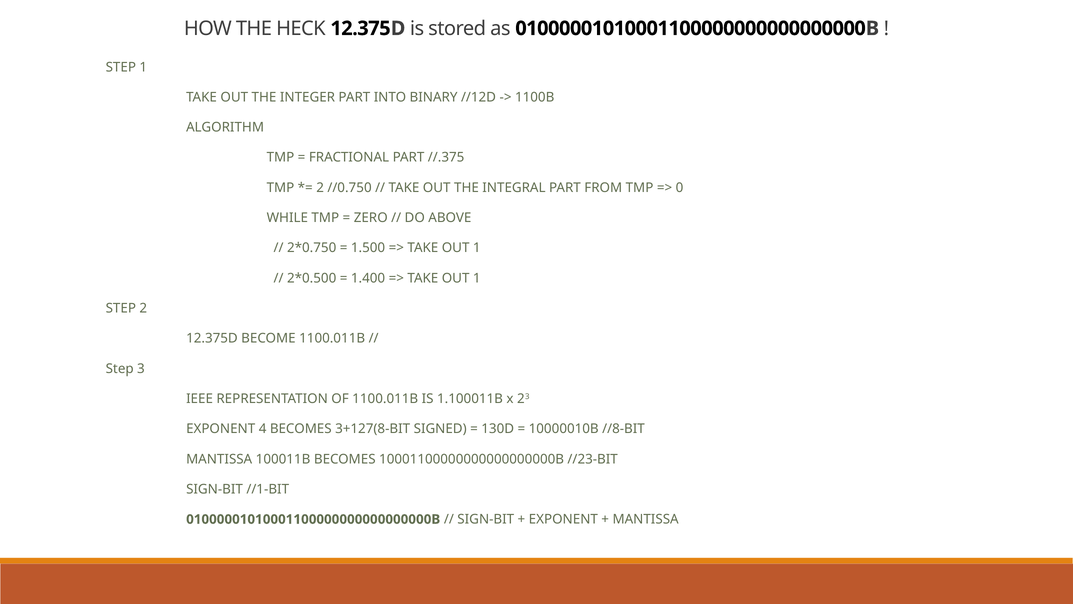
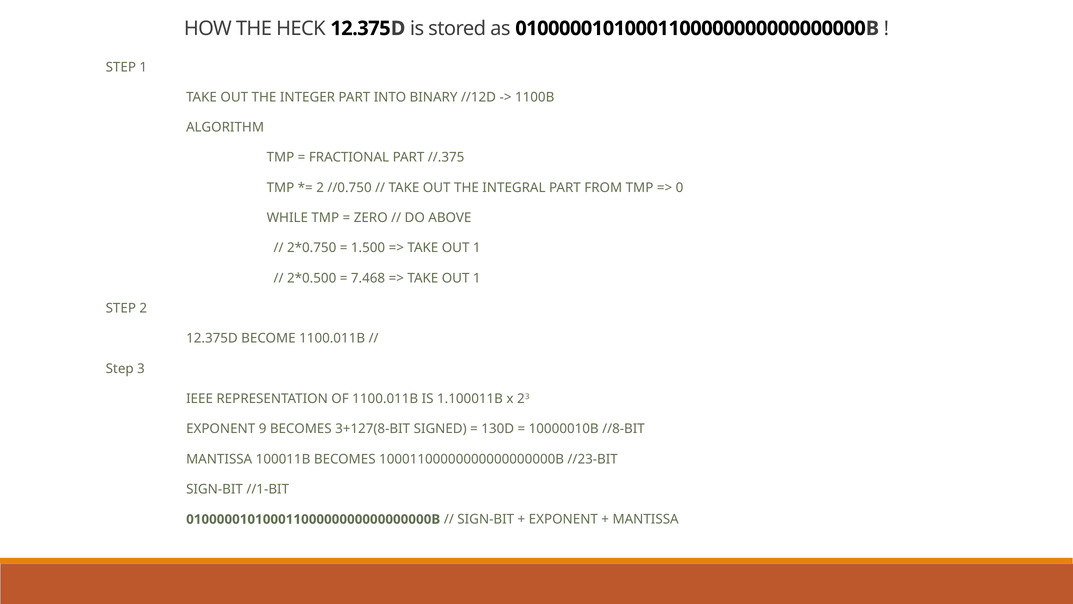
1.400: 1.400 -> 7.468
4: 4 -> 9
